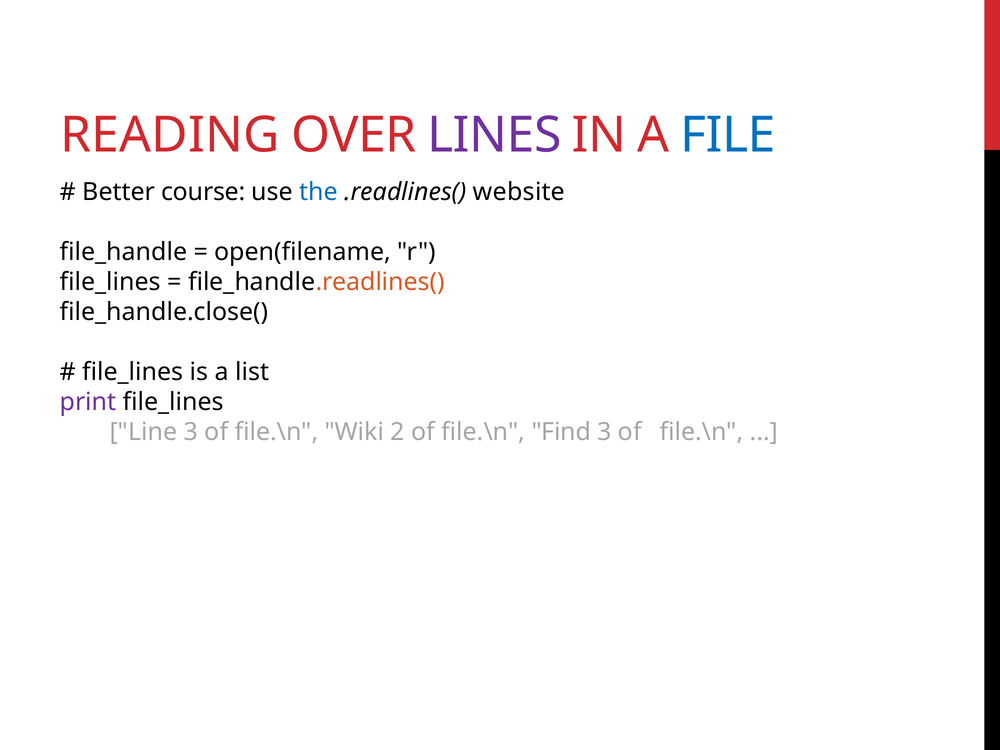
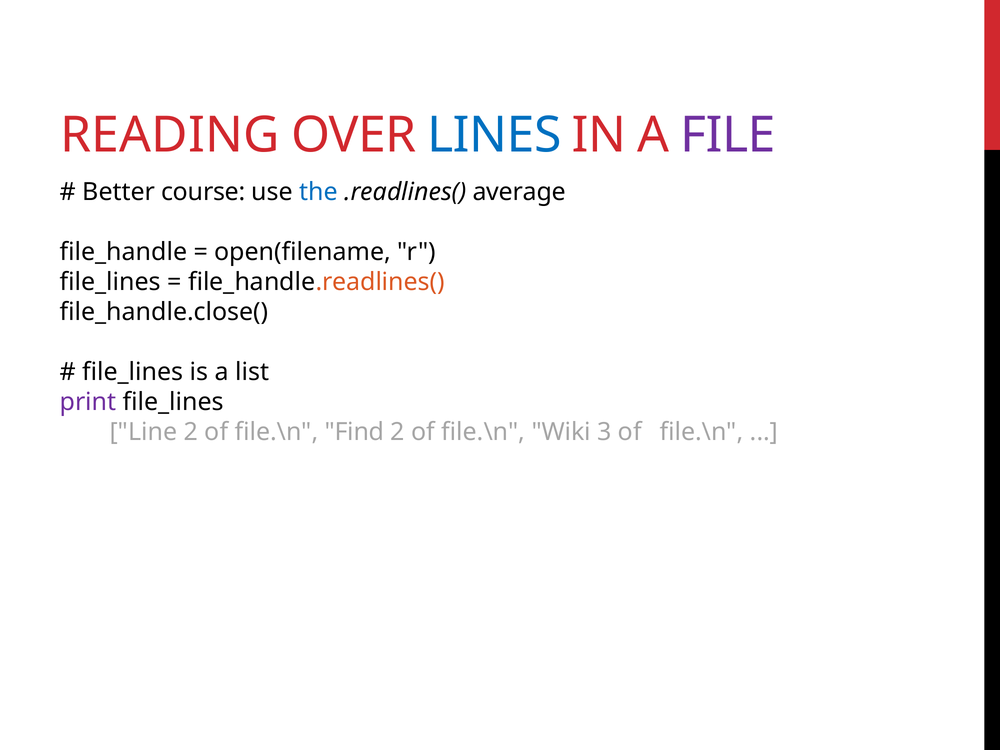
LINES colour: purple -> blue
FILE colour: blue -> purple
website: website -> average
Line 3: 3 -> 2
Wiki: Wiki -> Find
Find: Find -> Wiki
